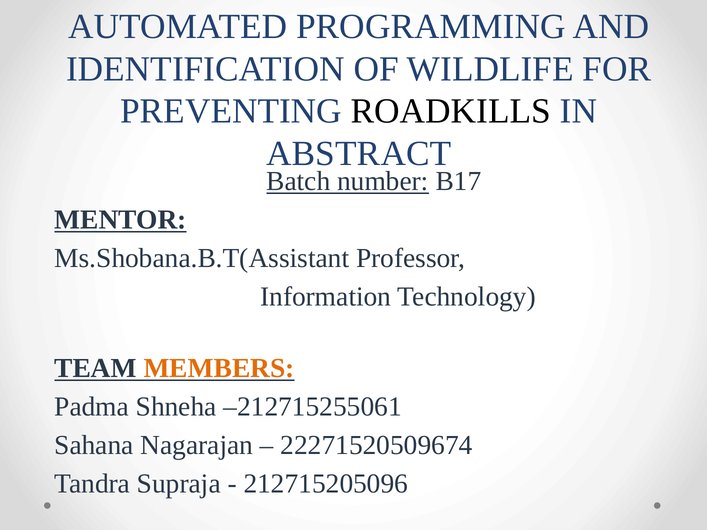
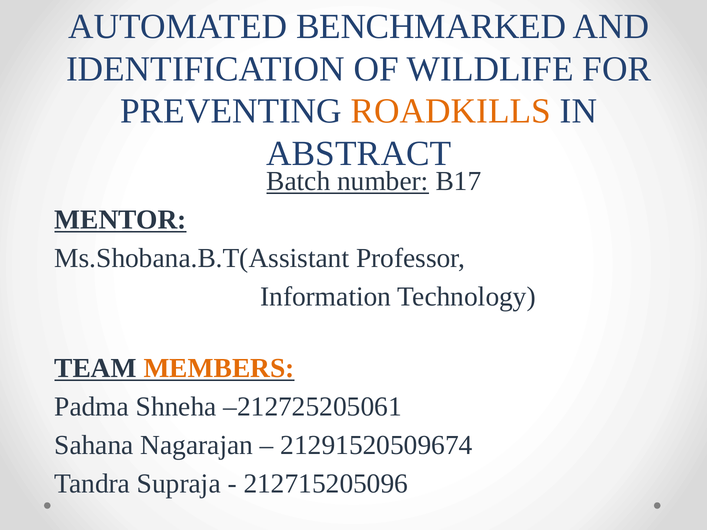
PROGRAMMING: PROGRAMMING -> BENCHMARKED
ROADKILLS colour: black -> orange
–212715255061: –212715255061 -> –212725205061
22271520509674: 22271520509674 -> 21291520509674
